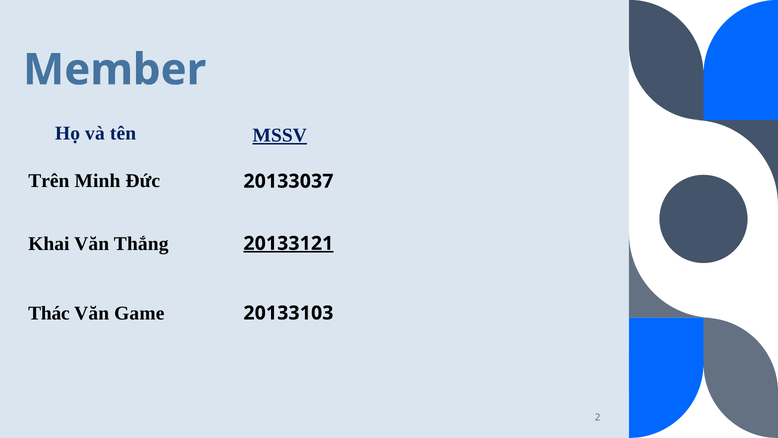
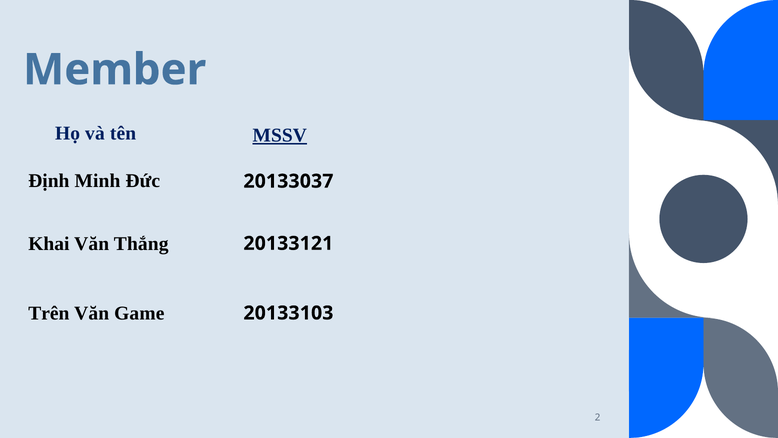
Trên: Trên -> Định
20133121 underline: present -> none
Thác: Thác -> Trên
